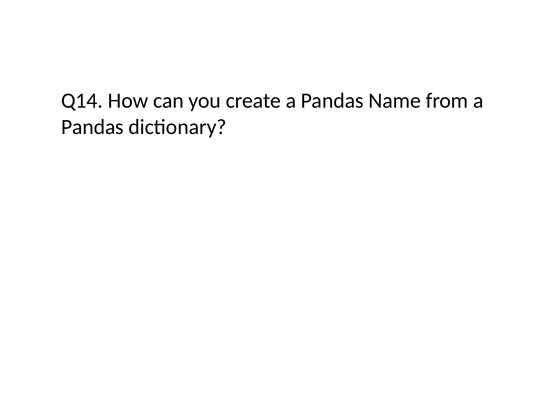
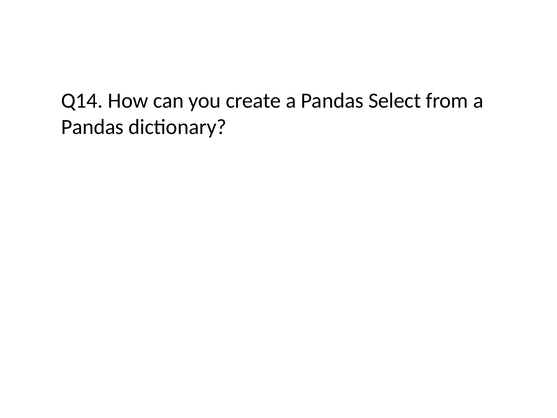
Name: Name -> Select
